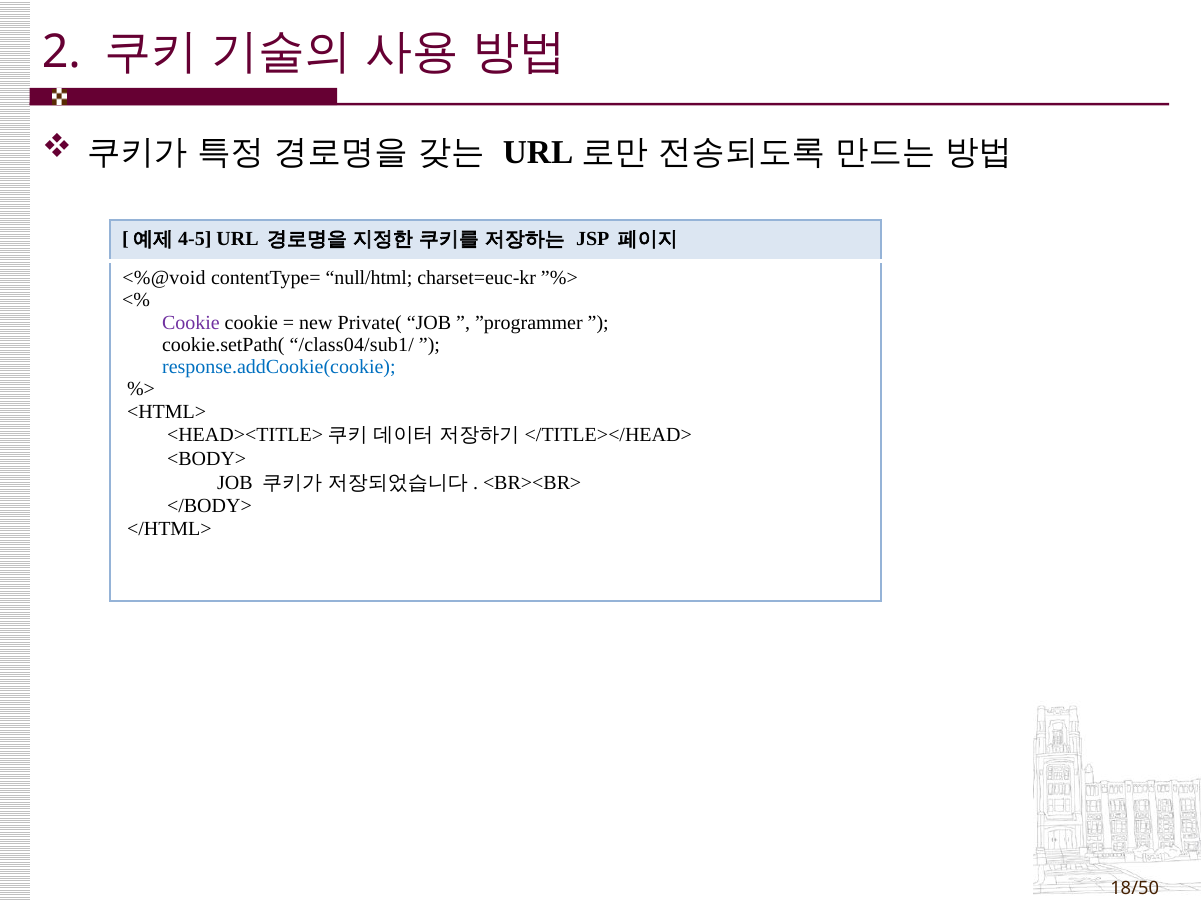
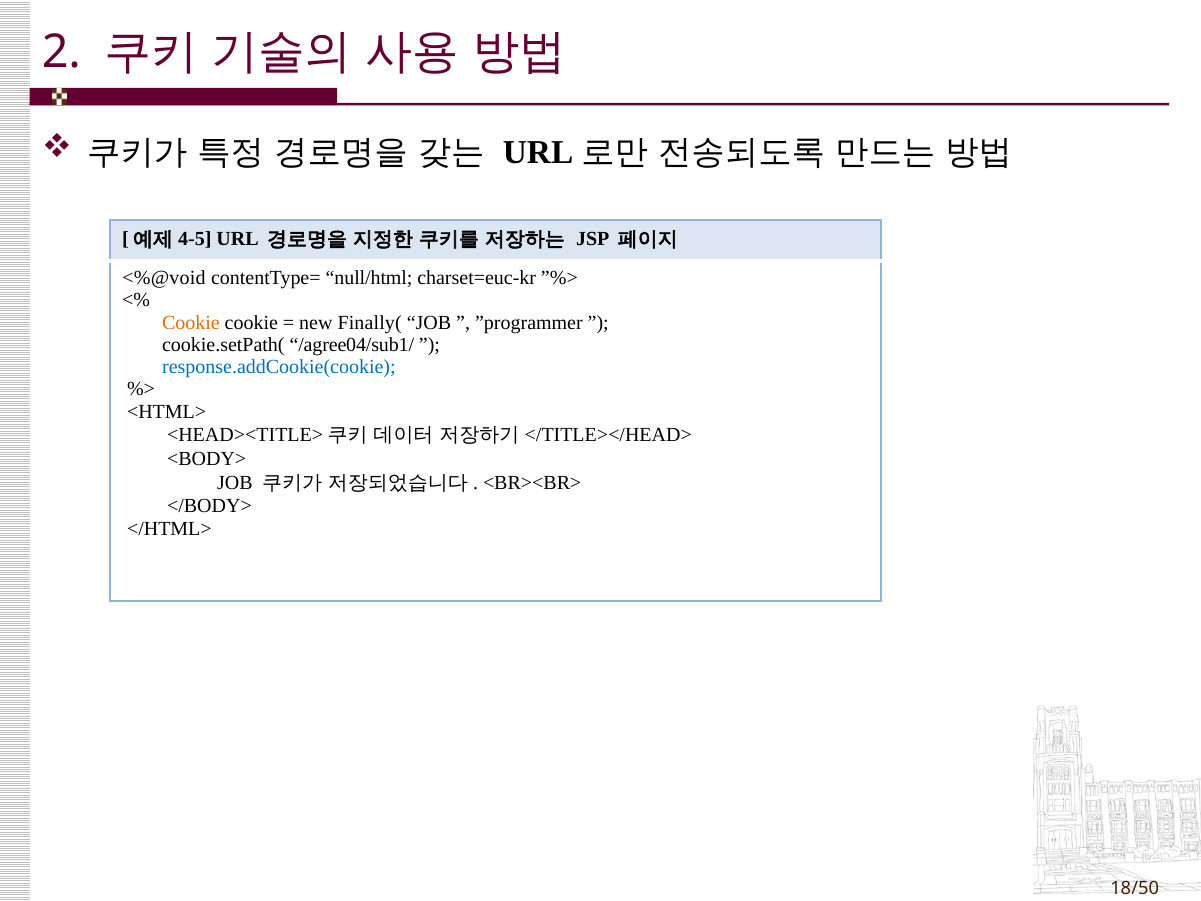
Cookie at (191, 322) colour: purple -> orange
Private(: Private( -> Finally(
/class04/sub1/: /class04/sub1/ -> /agree04/sub1/
